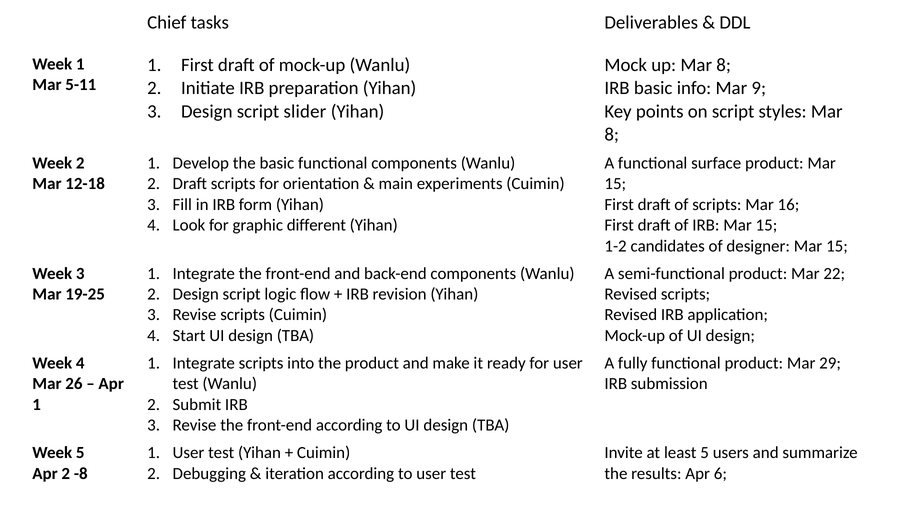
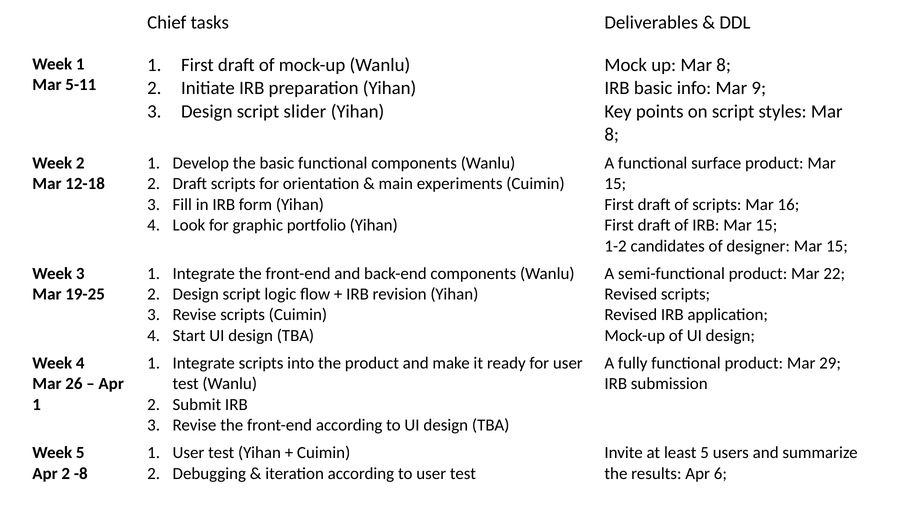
different: different -> portfolio
